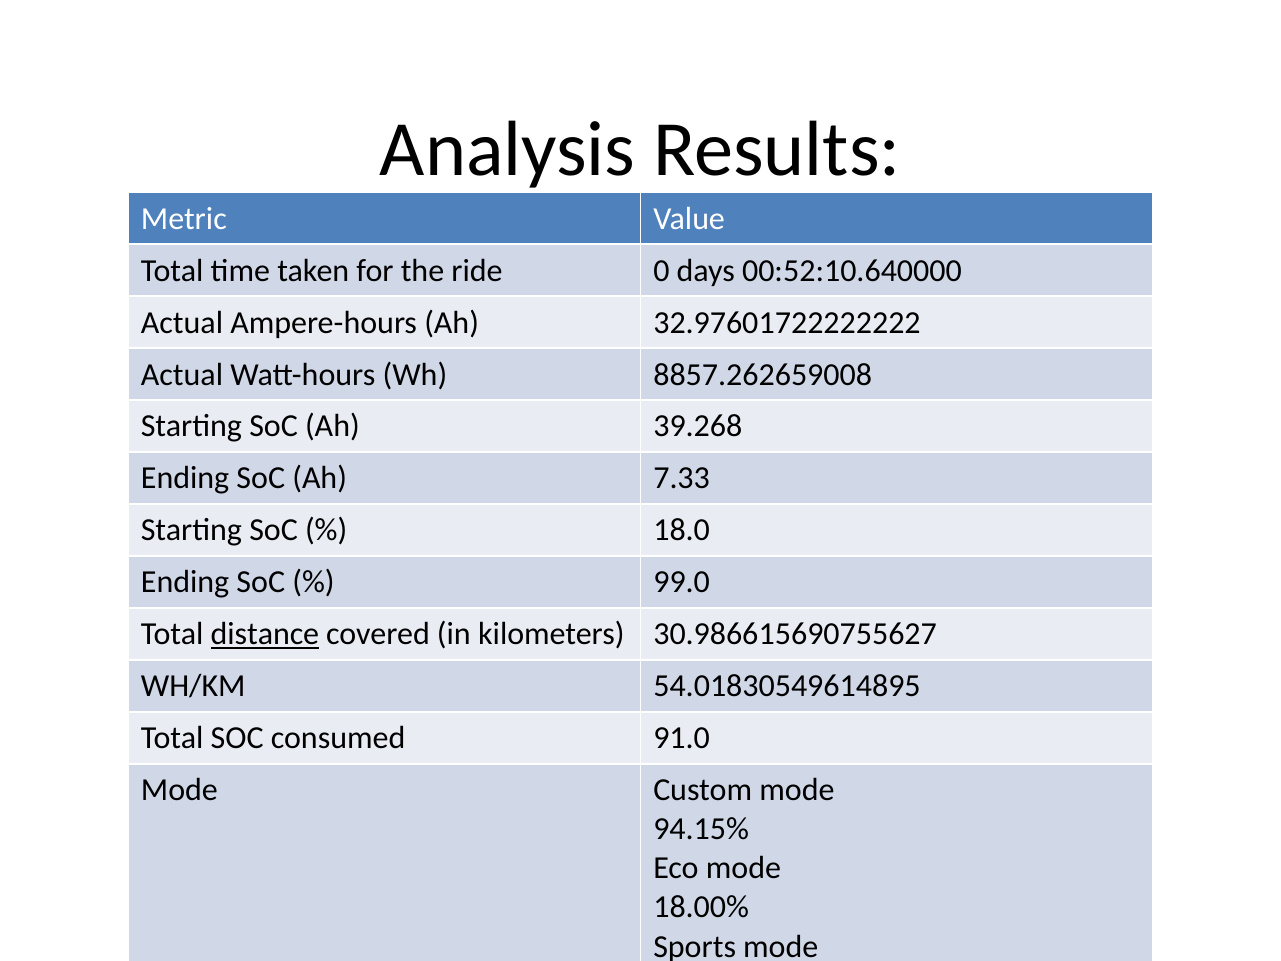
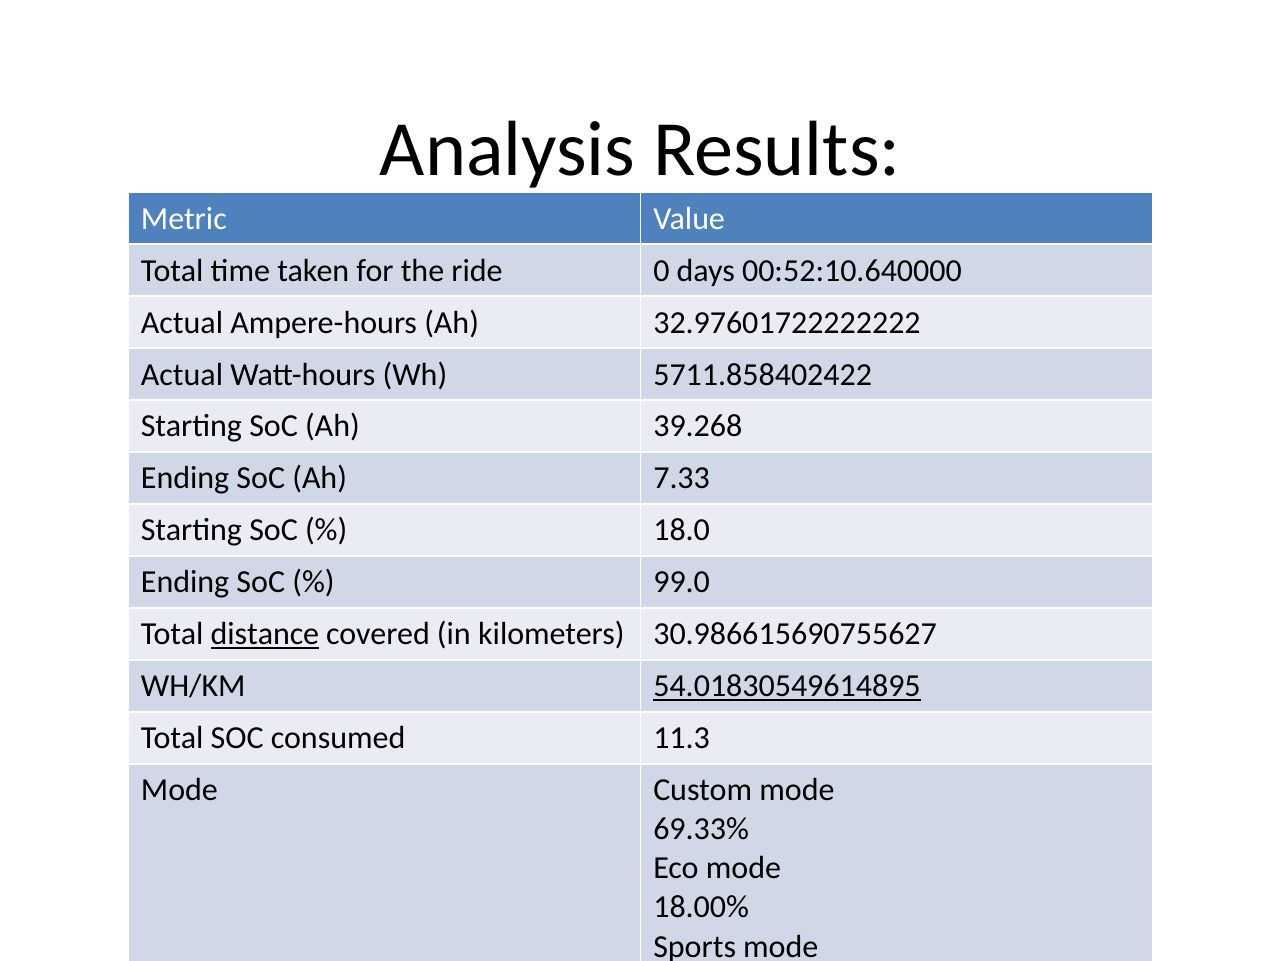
8857.262659008: 8857.262659008 -> 5711.858402422
54.01830549614895 underline: none -> present
91.0: 91.0 -> 11.3
94.15%: 94.15% -> 69.33%
